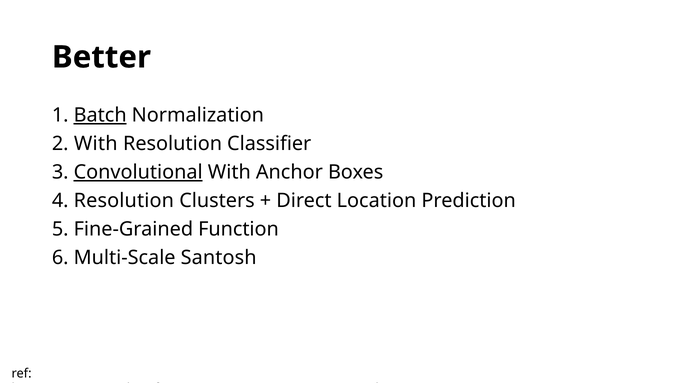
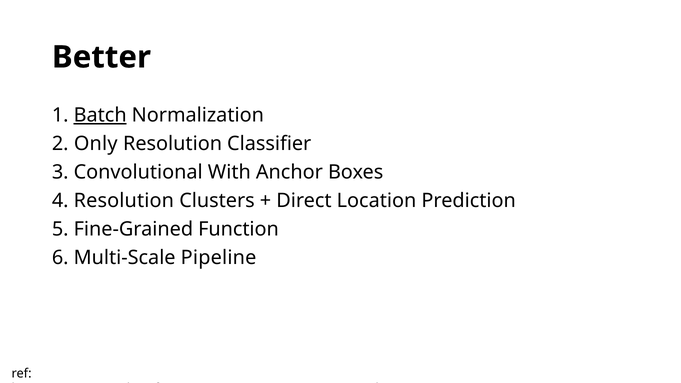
2 With: With -> Only
Convolutional underline: present -> none
Santosh: Santosh -> Pipeline
